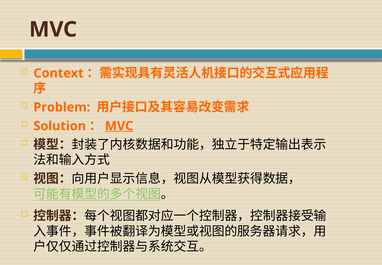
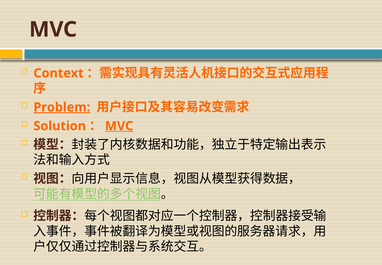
Problem underline: none -> present
